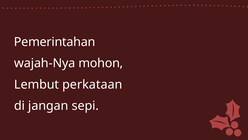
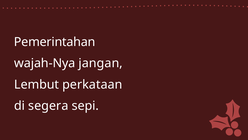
mohon: mohon -> jangan
jangan: jangan -> segera
